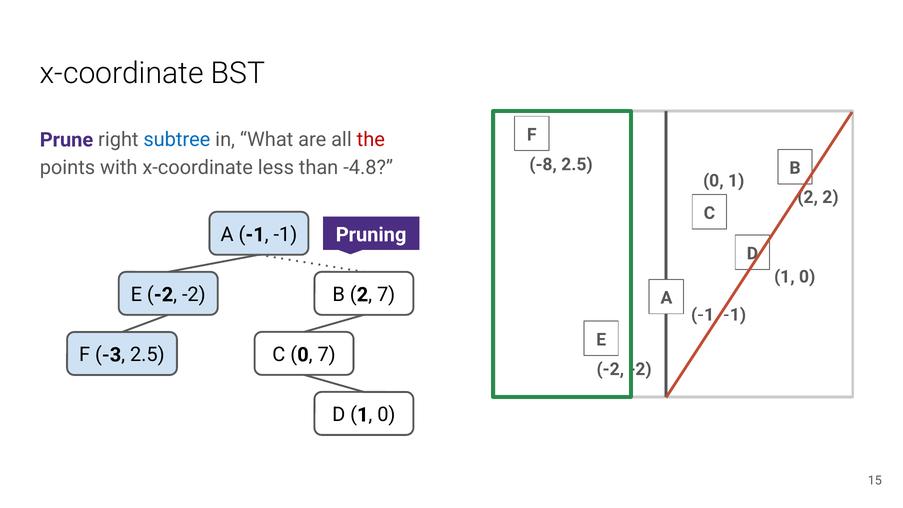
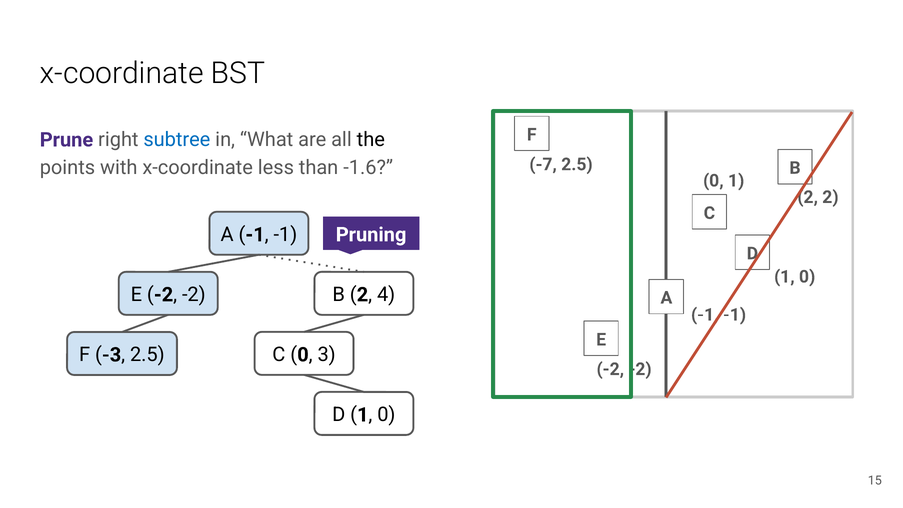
the colour: red -> black
-8: -8 -> -7
-4.8: -4.8 -> -1.6
2 7: 7 -> 4
0 7: 7 -> 3
